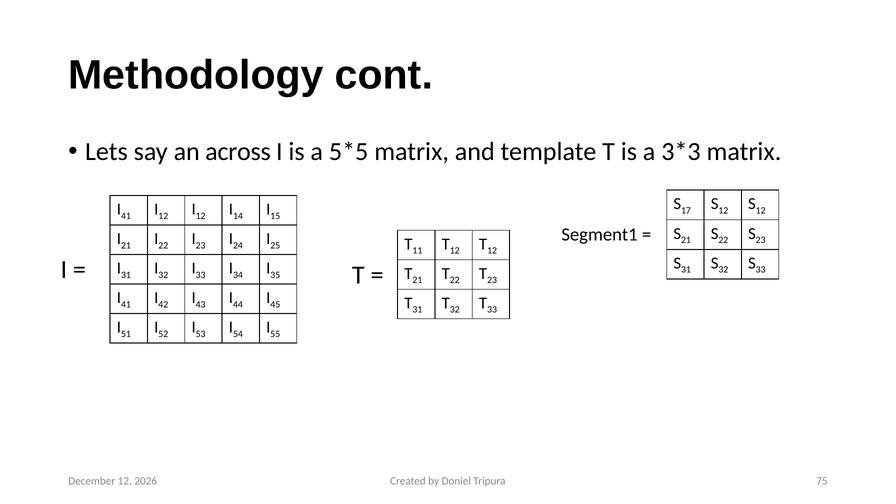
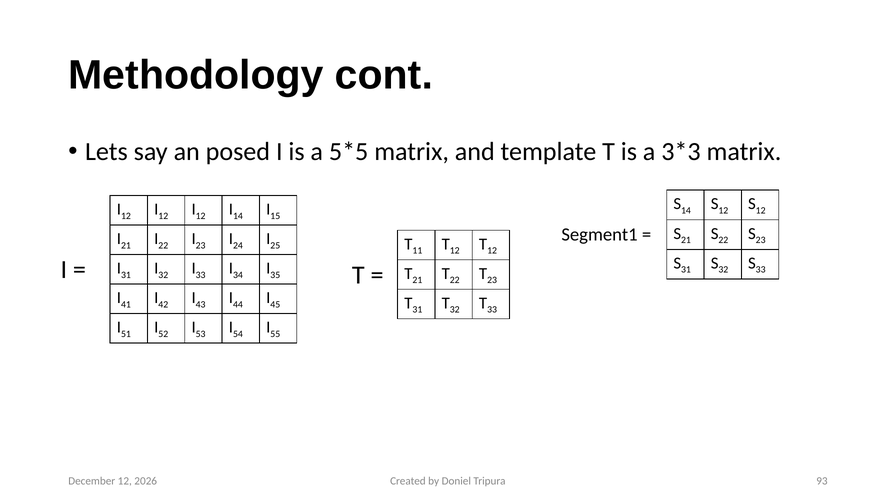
across: across -> posed
17 at (686, 210): 17 -> 14
41 at (126, 216): 41 -> 12
75: 75 -> 93
